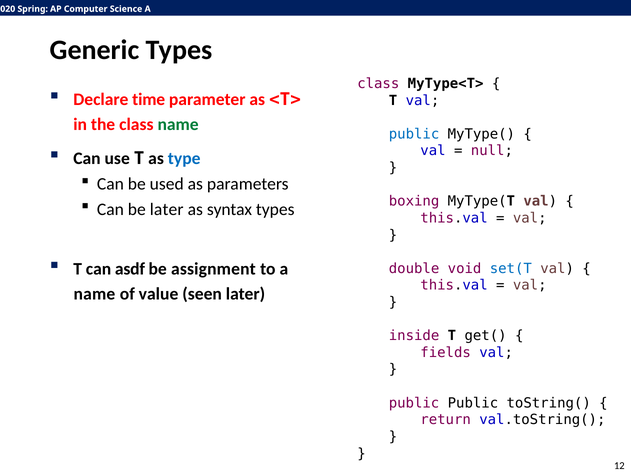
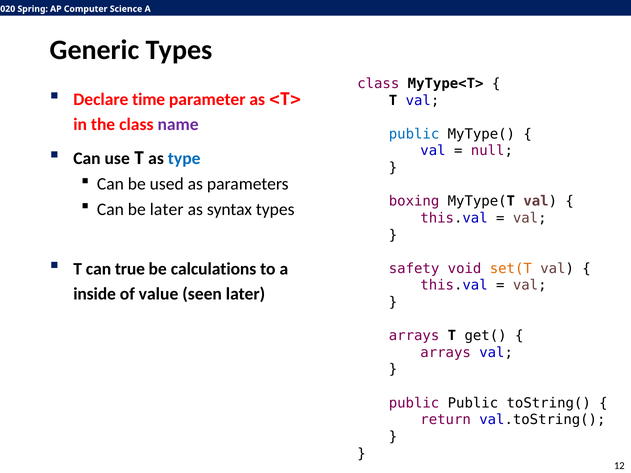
name at (178, 125) colour: green -> purple
asdf: asdf -> true
assignment: assignment -> calculations
double: double -> safety
set(T colour: blue -> orange
name at (94, 294): name -> inside
inside at (414, 336): inside -> arrays
fields at (446, 353): fields -> arrays
